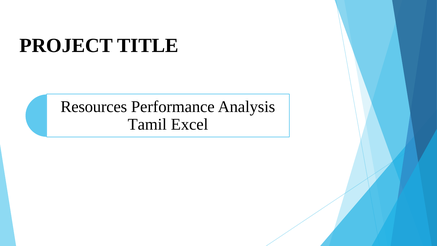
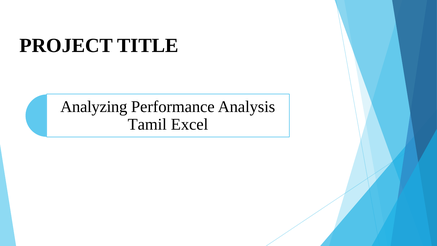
Resources: Resources -> Analyzing
